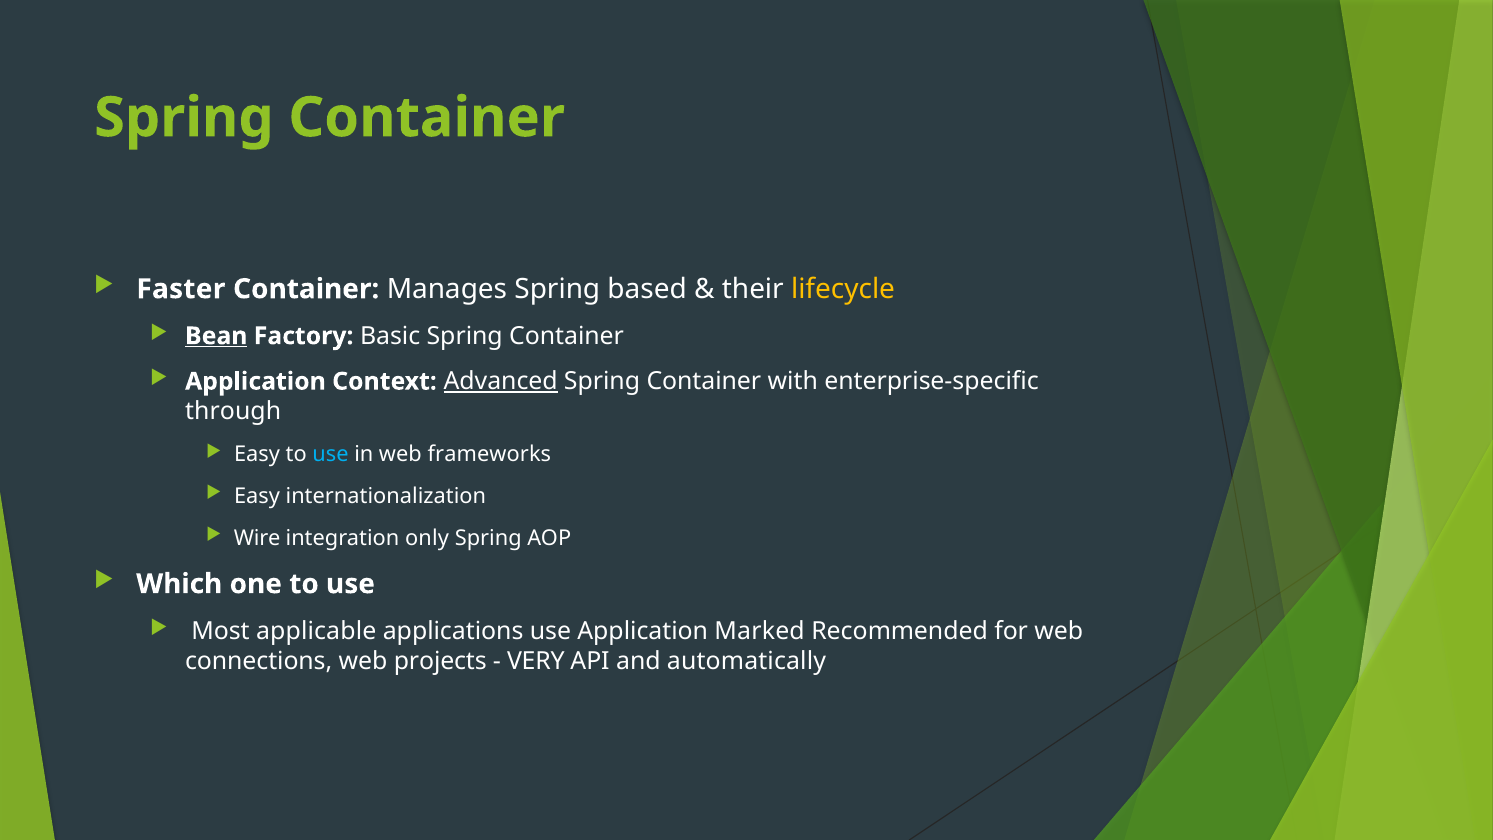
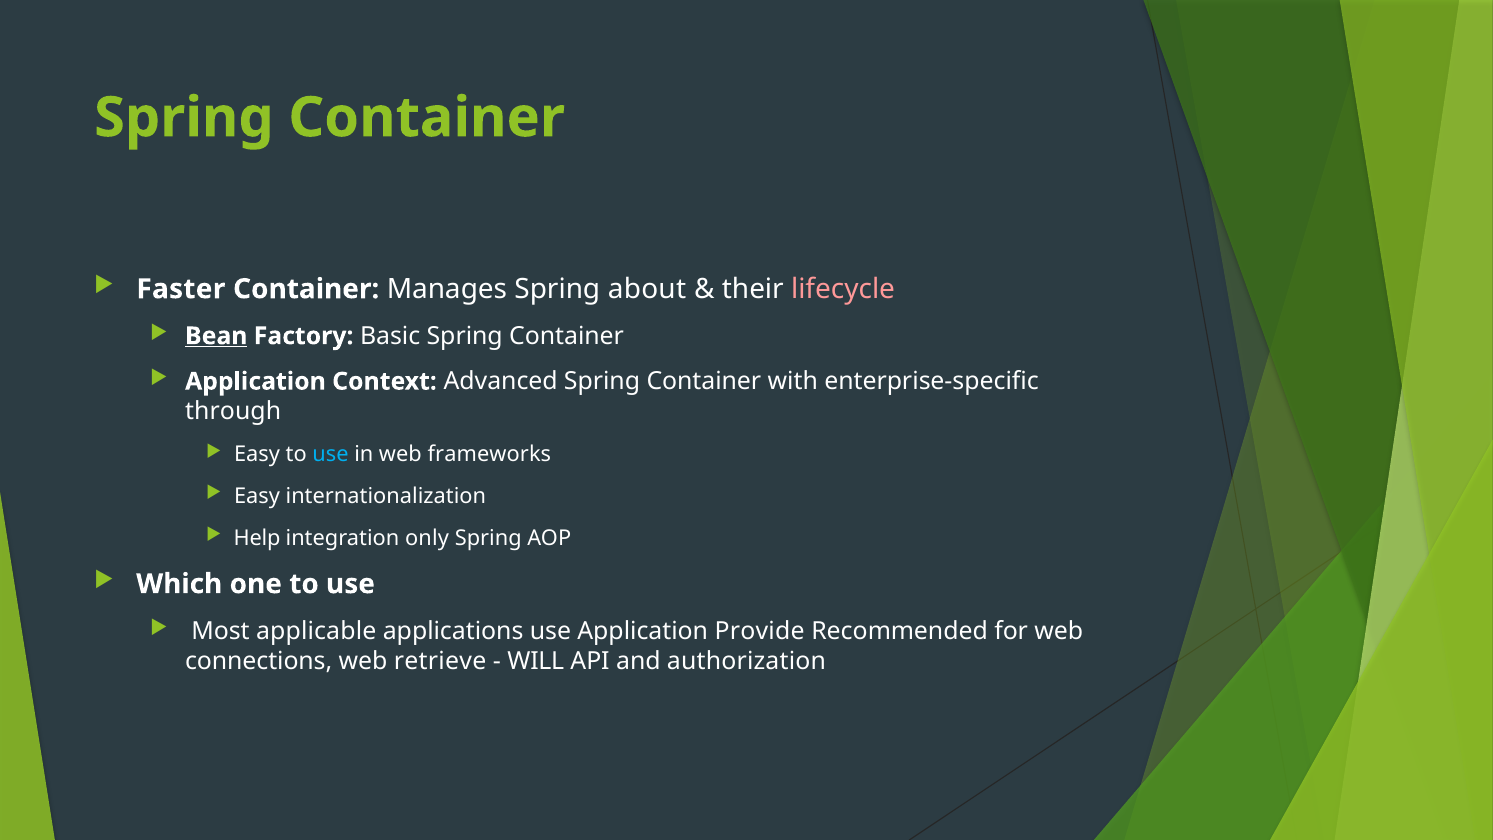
based: based -> about
lifecycle colour: yellow -> pink
Advanced underline: present -> none
Wire: Wire -> Help
Marked: Marked -> Provide
projects: projects -> retrieve
VERY: VERY -> WILL
automatically: automatically -> authorization
